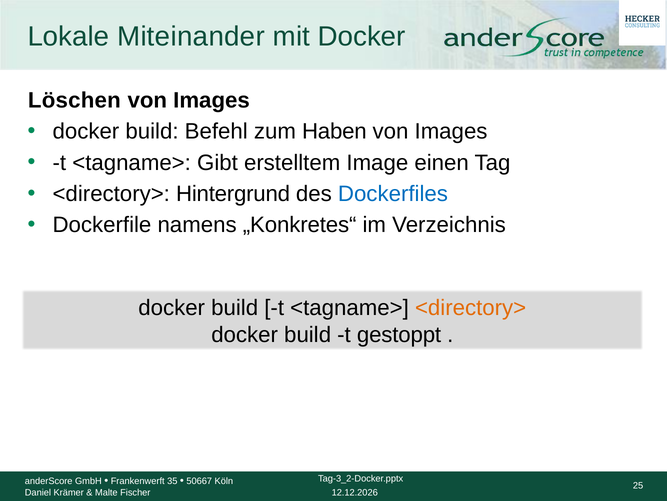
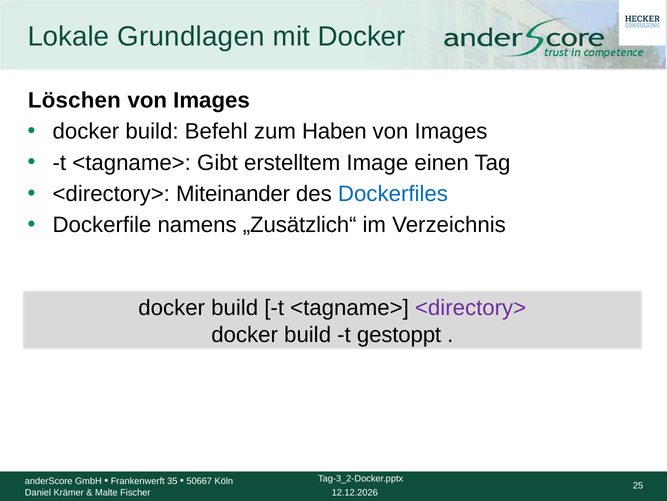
Miteinander: Miteinander -> Grundlagen
Hintergrund: Hintergrund -> Miteinander
„Konkretes“: „Konkretes“ -> „Zusätzlich“
<directory> at (471, 308) colour: orange -> purple
